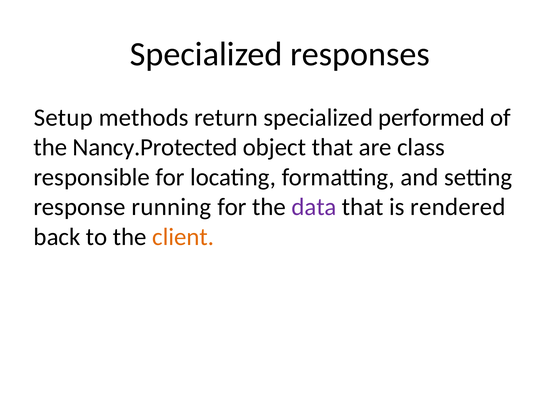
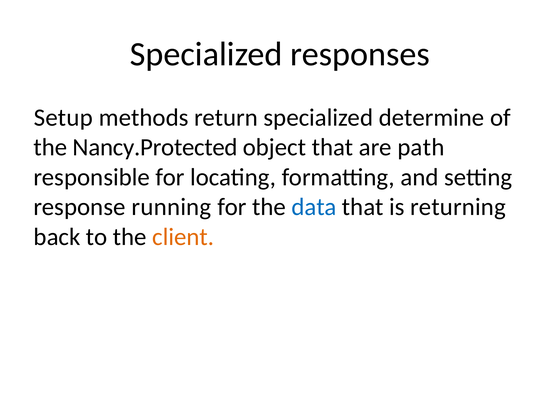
performed: performed -> determine
class: class -> path
data colour: purple -> blue
rendered: rendered -> returning
